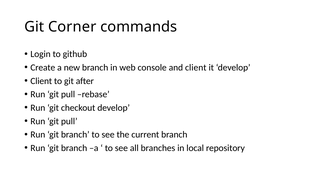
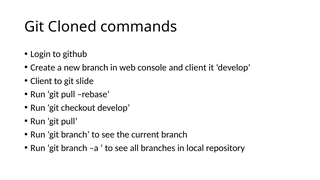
Corner: Corner -> Cloned
after: after -> slide
